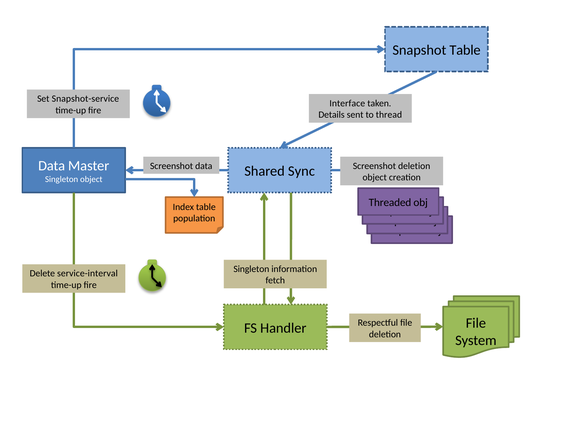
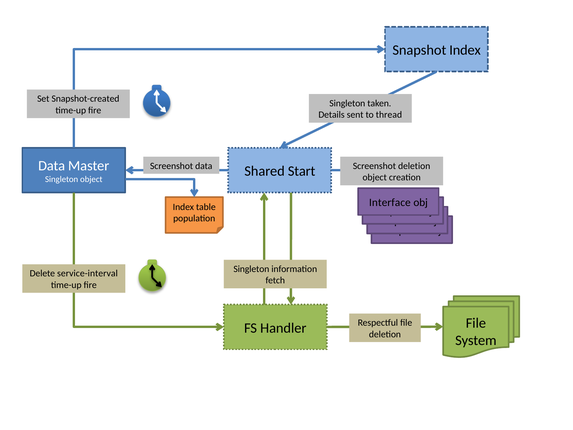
Snapshot Table: Table -> Index
Snapshot-service: Snapshot-service -> Snapshot-created
Interface at (347, 103): Interface -> Singleton
Sync: Sync -> Start
Threaded: Threaded -> Interface
